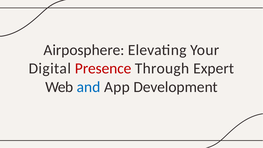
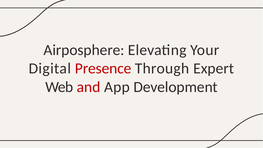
and colour: blue -> red
